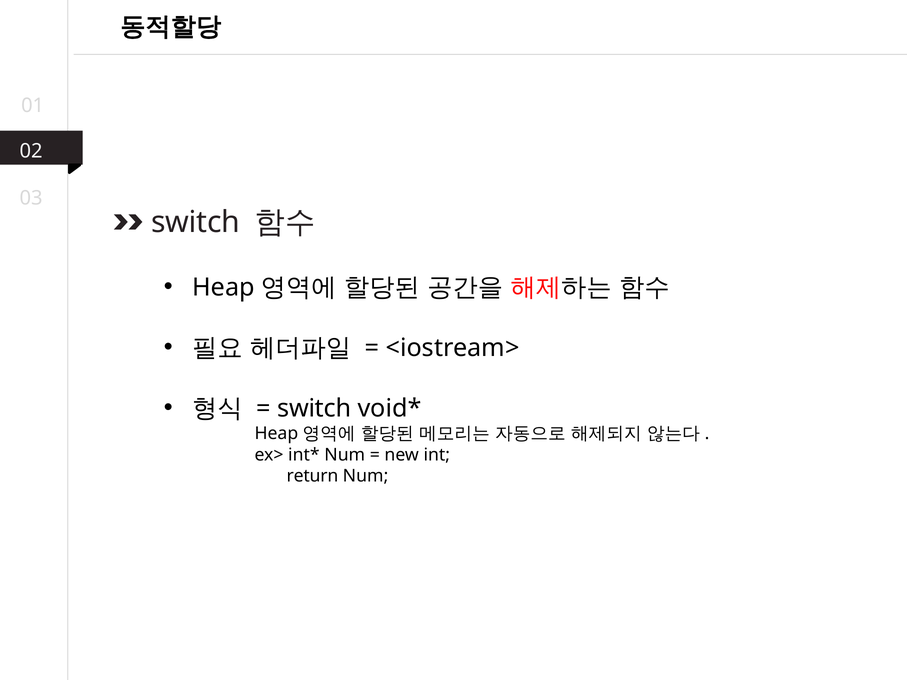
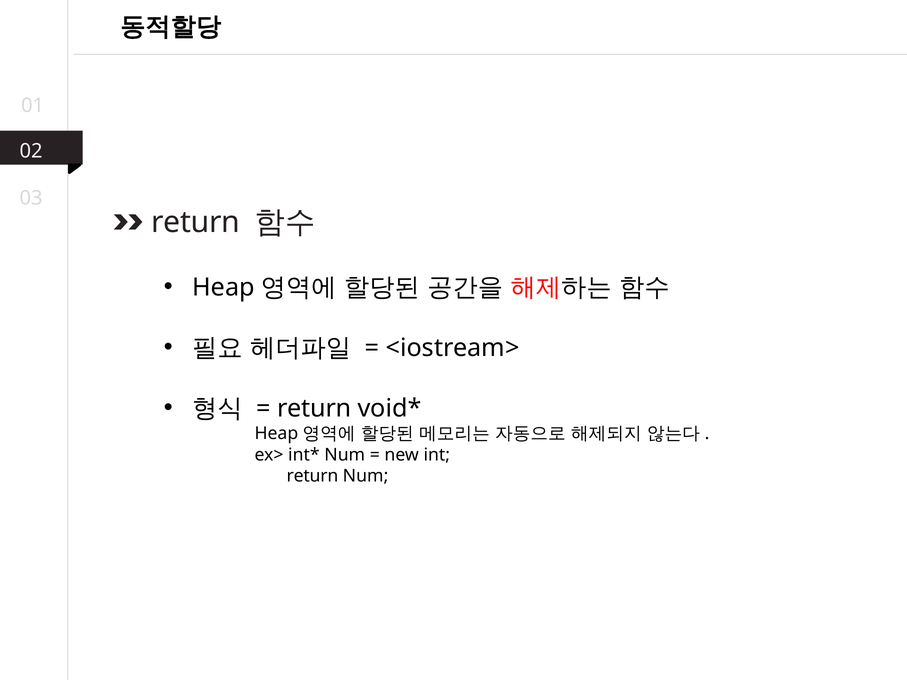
switch at (196, 222): switch -> return
switch at (314, 409): switch -> return
